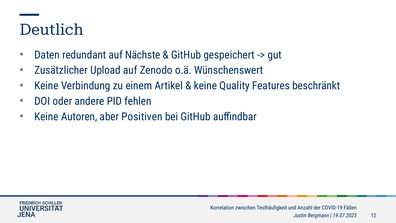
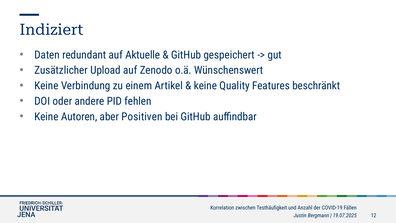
Deutlich: Deutlich -> Indiziert
Nächste: Nächste -> Aktuelle
